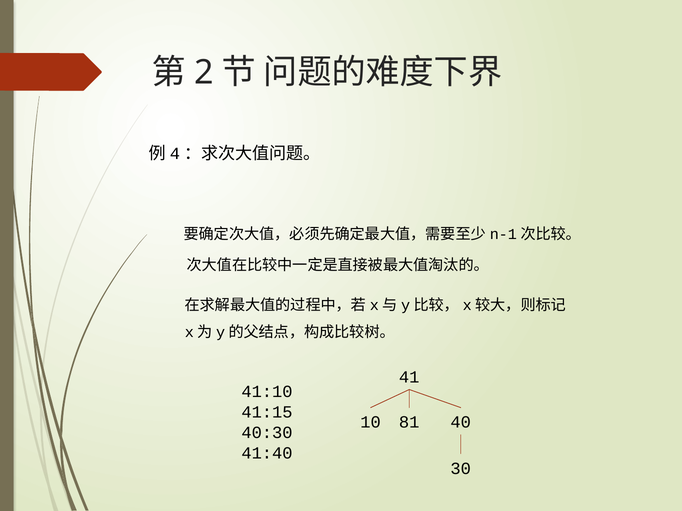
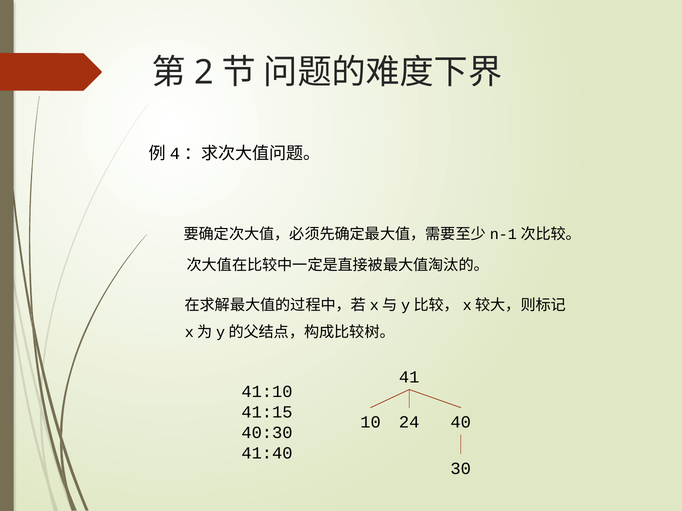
81: 81 -> 24
